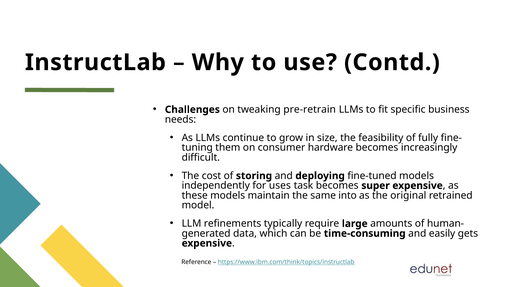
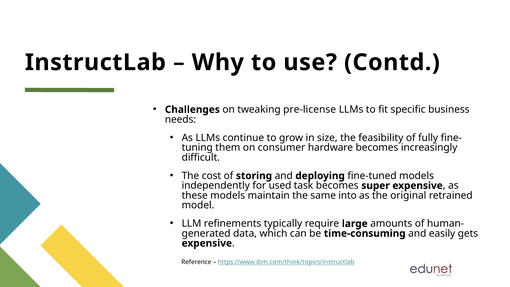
pre-retrain: pre-retrain -> pre-license
uses: uses -> used
